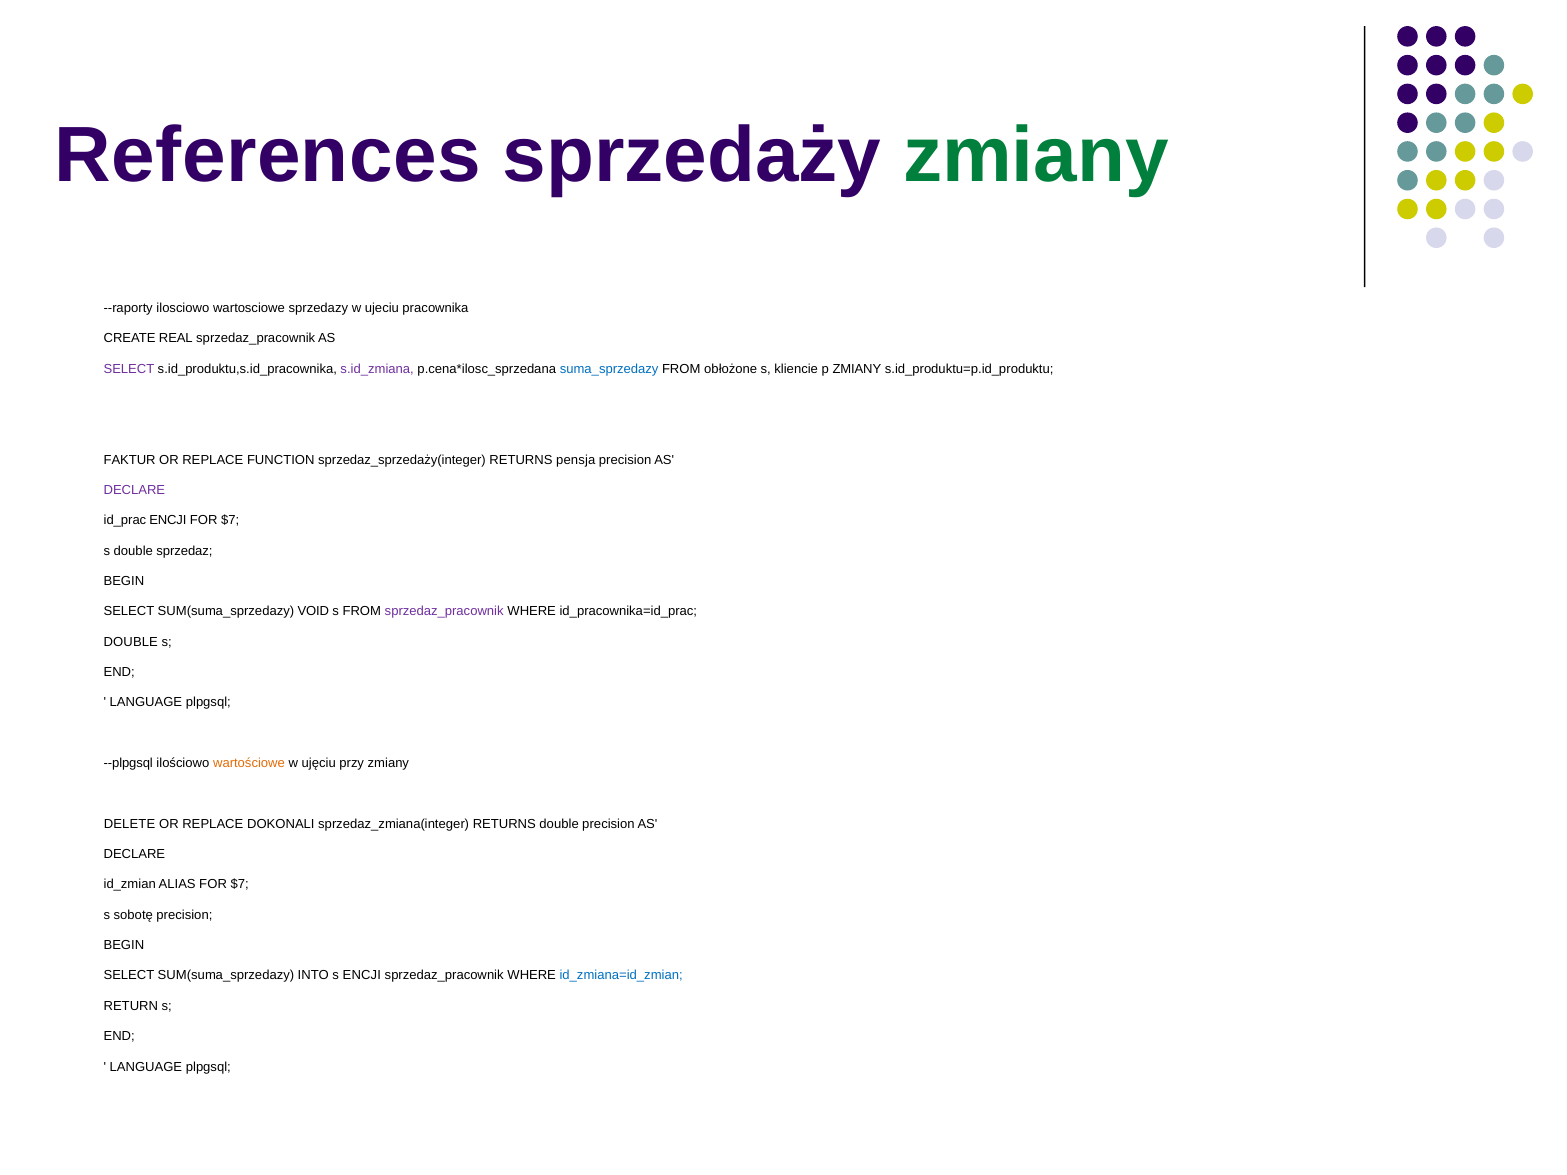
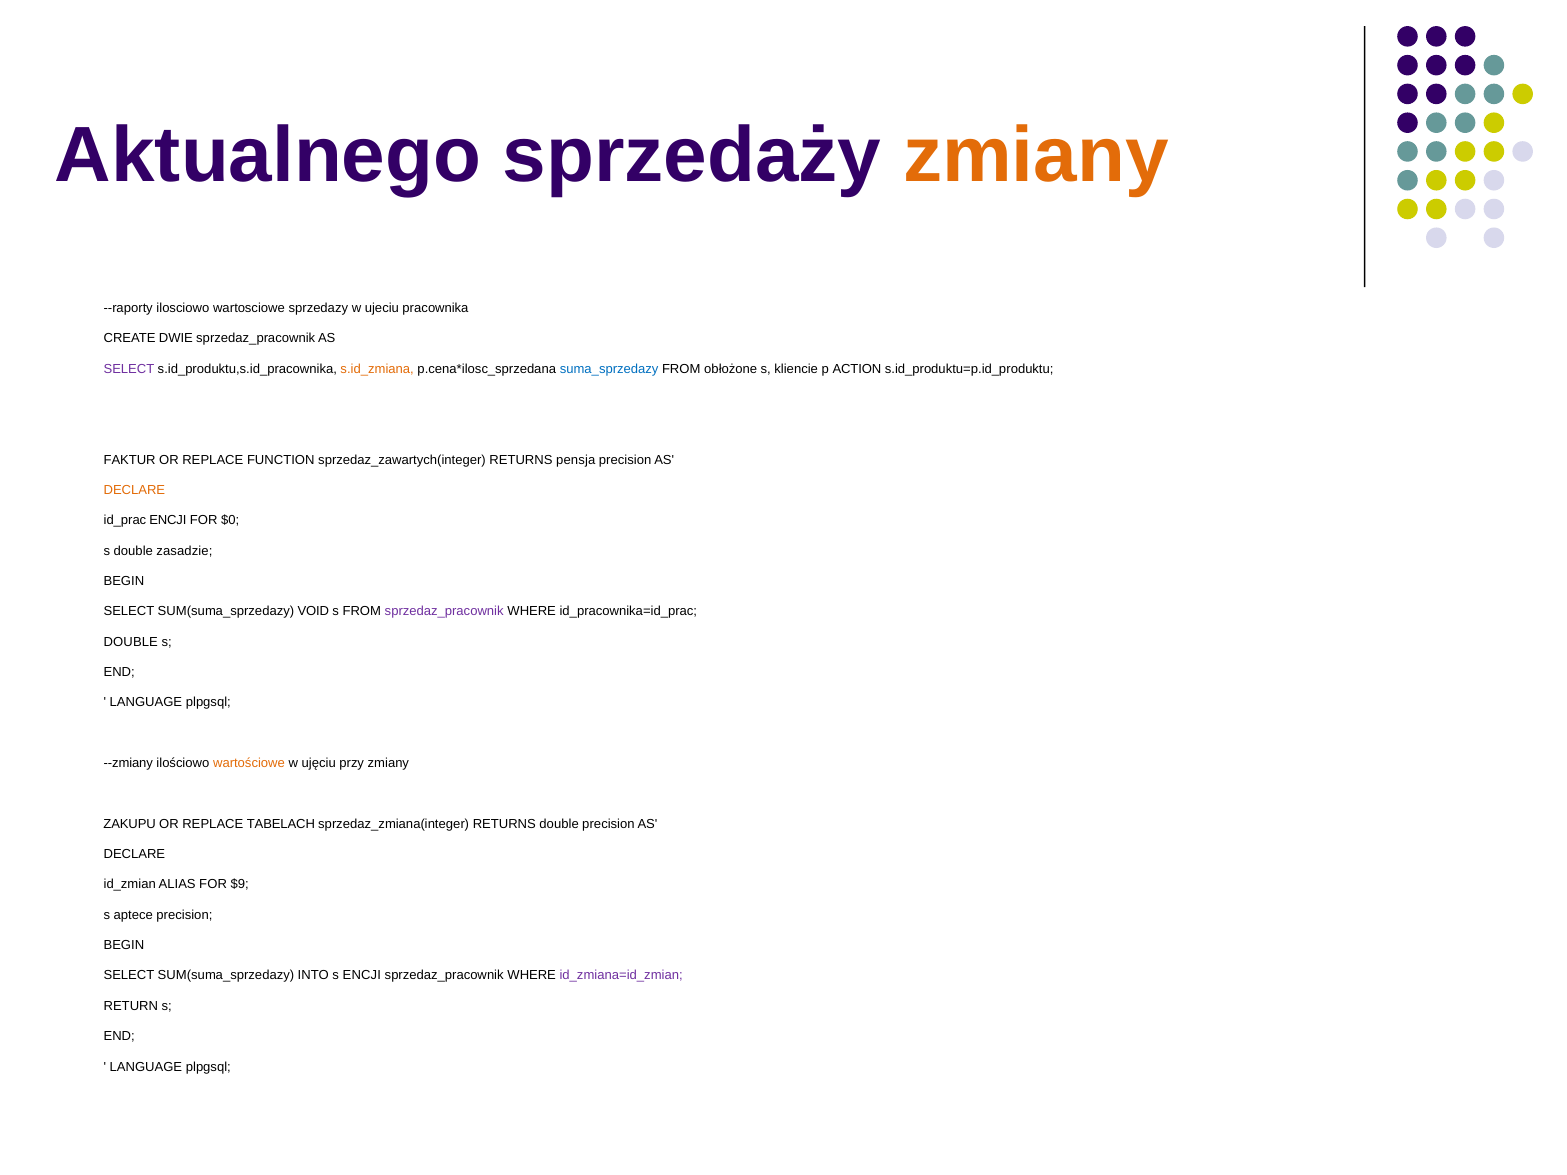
References: References -> Aktualnego
zmiany at (1036, 156) colour: green -> orange
REAL: REAL -> DWIE
s.id_zmiana colour: purple -> orange
p ZMIANY: ZMIANY -> ACTION
sprzedaz_sprzedaży(integer: sprzedaz_sprzedaży(integer -> sprzedaz_zawartych(integer
DECLARE at (134, 490) colour: purple -> orange
$7 at (230, 521): $7 -> $0
sprzedaz: sprzedaz -> zasadzie
--plpgsql: --plpgsql -> --zmiany
DELETE: DELETE -> ZAKUPU
DOKONALI: DOKONALI -> TABELACH
ALIAS FOR $7: $7 -> $9
sobotę: sobotę -> aptece
id_zmiana=id_zmian colour: blue -> purple
